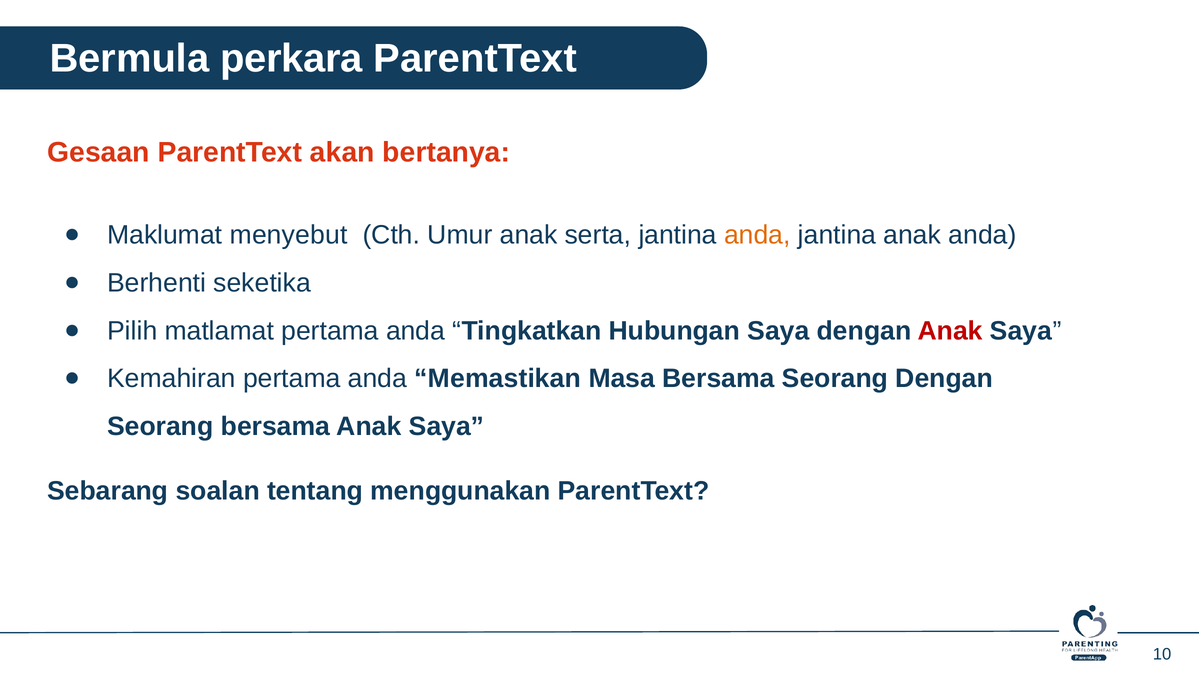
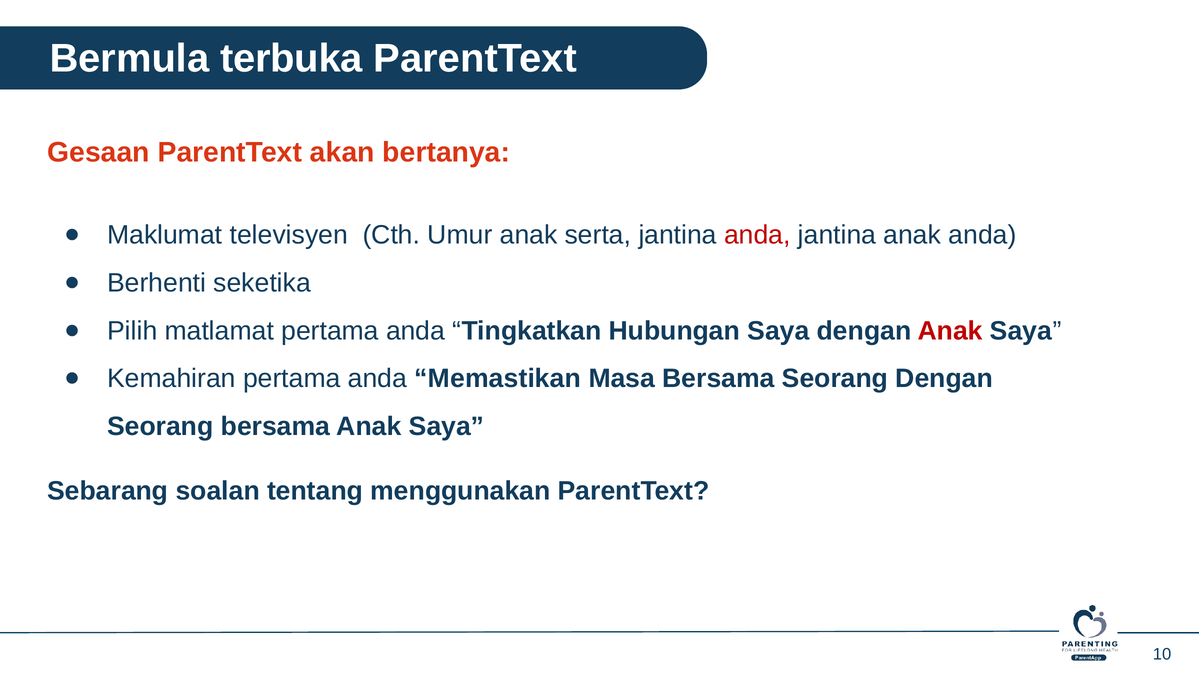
perkara: perkara -> terbuka
menyebut: menyebut -> televisyen
anda at (757, 235) colour: orange -> red
